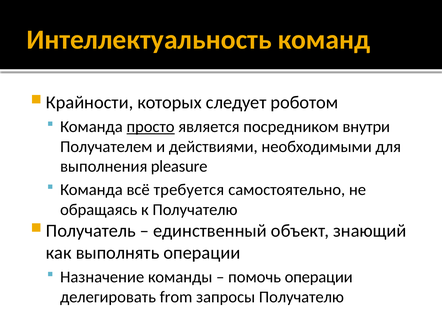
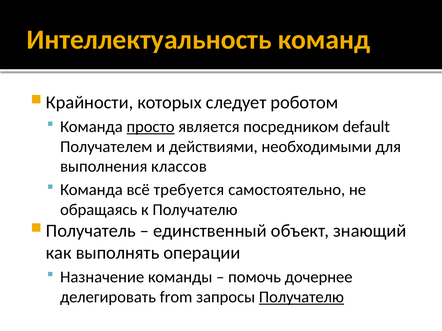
внутри: внутри -> default
pleasure: pleasure -> классов
помочь операции: операции -> дочернее
Получателю at (301, 297) underline: none -> present
